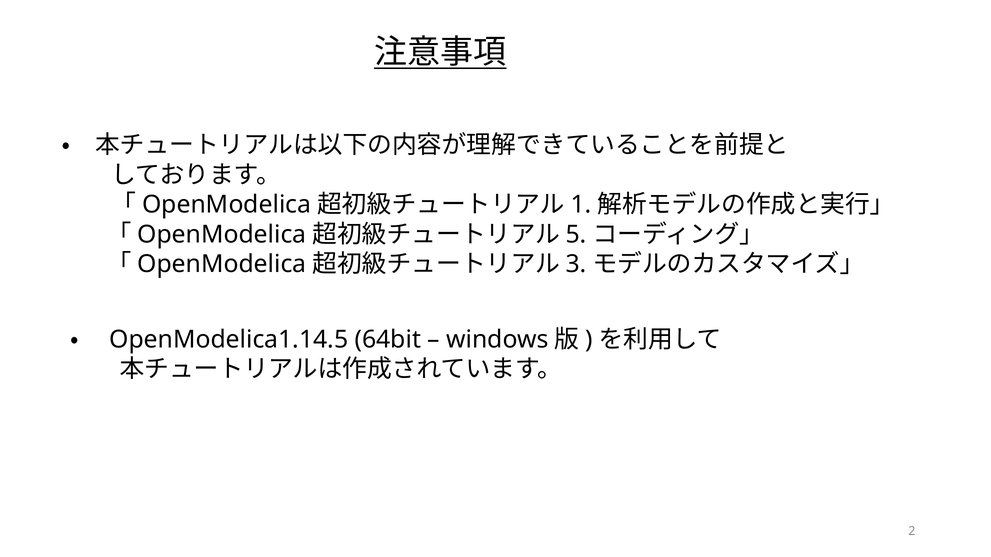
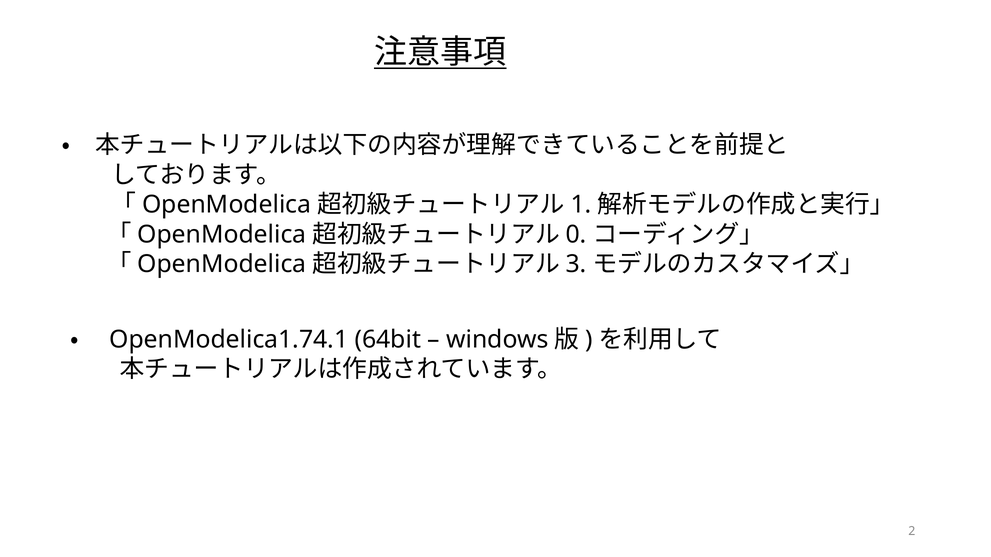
5: 5 -> 0
OpenModelica1.14.5: OpenModelica1.14.5 -> OpenModelica1.74.1
